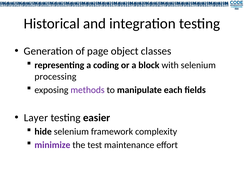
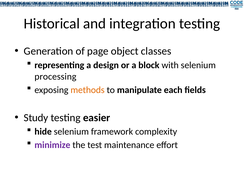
coding: coding -> design
methods colour: purple -> orange
Layer: Layer -> Study
